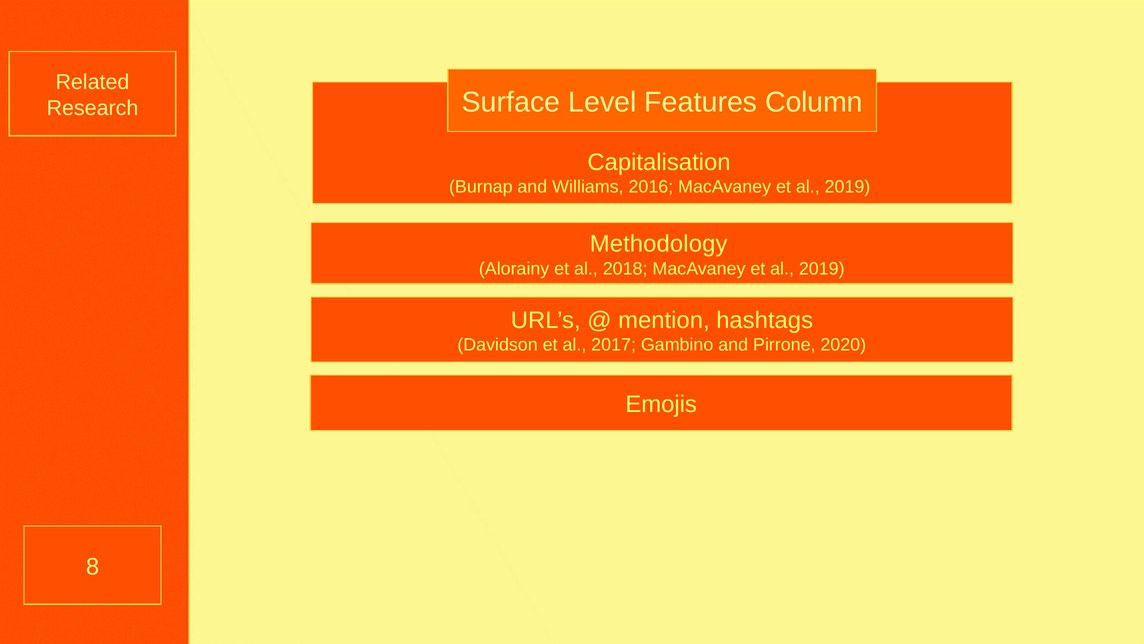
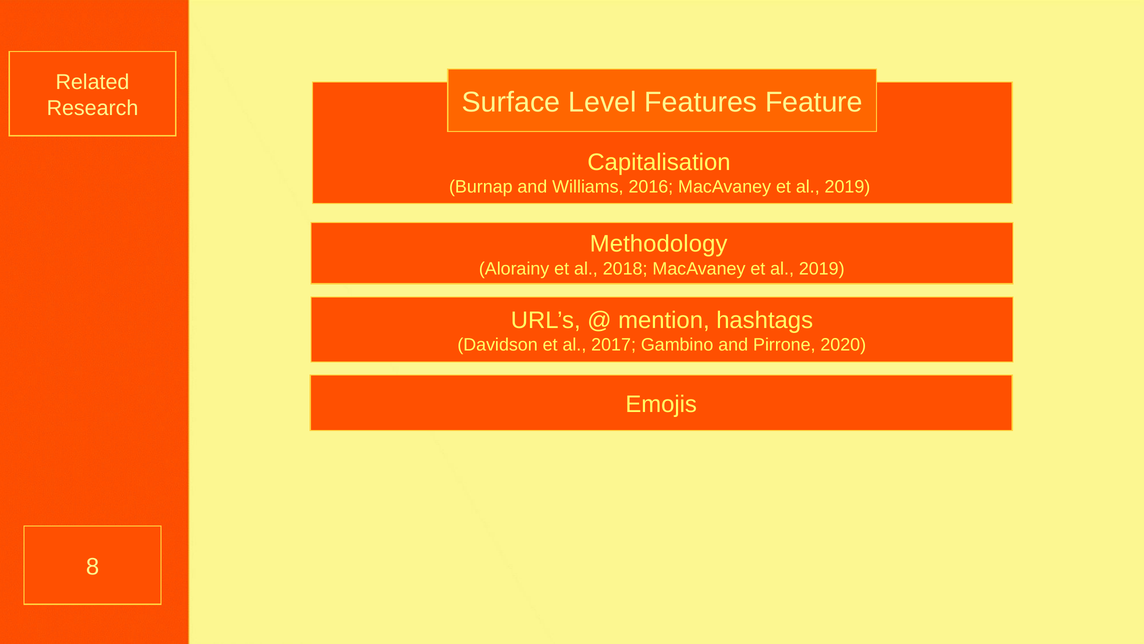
Column: Column -> Feature
